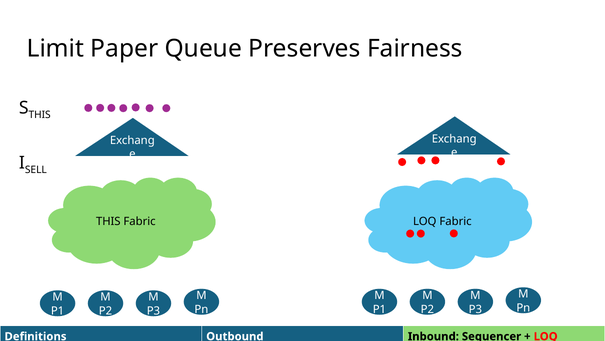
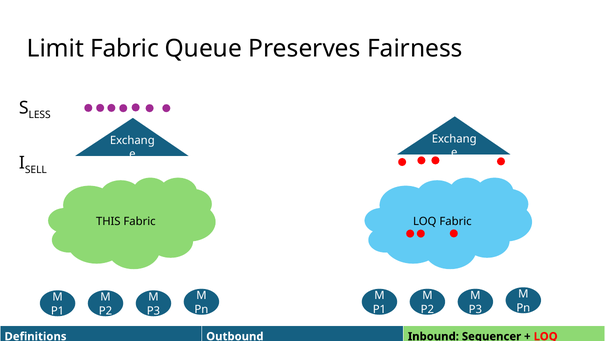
Limit Paper: Paper -> Fabric
THIS at (40, 115): THIS -> LESS
